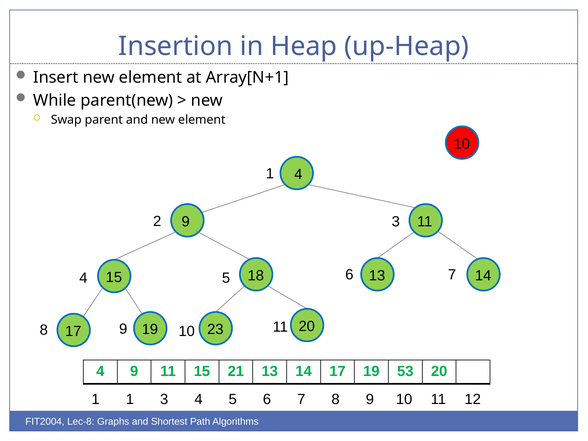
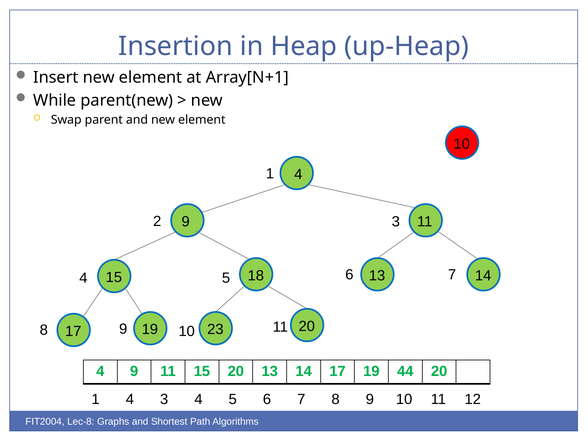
15 21: 21 -> 20
53: 53 -> 44
1 1: 1 -> 4
